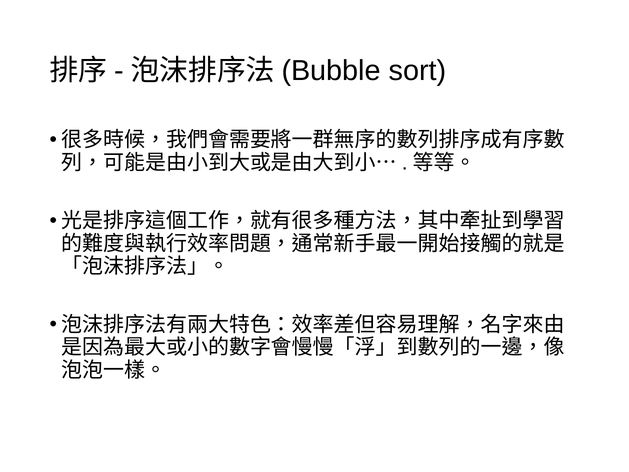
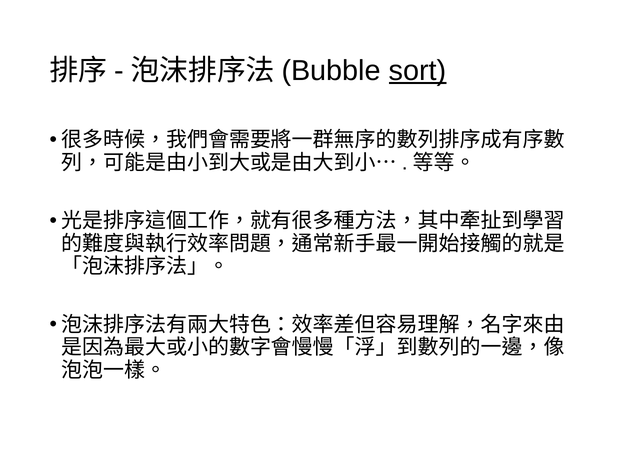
sort underline: none -> present
